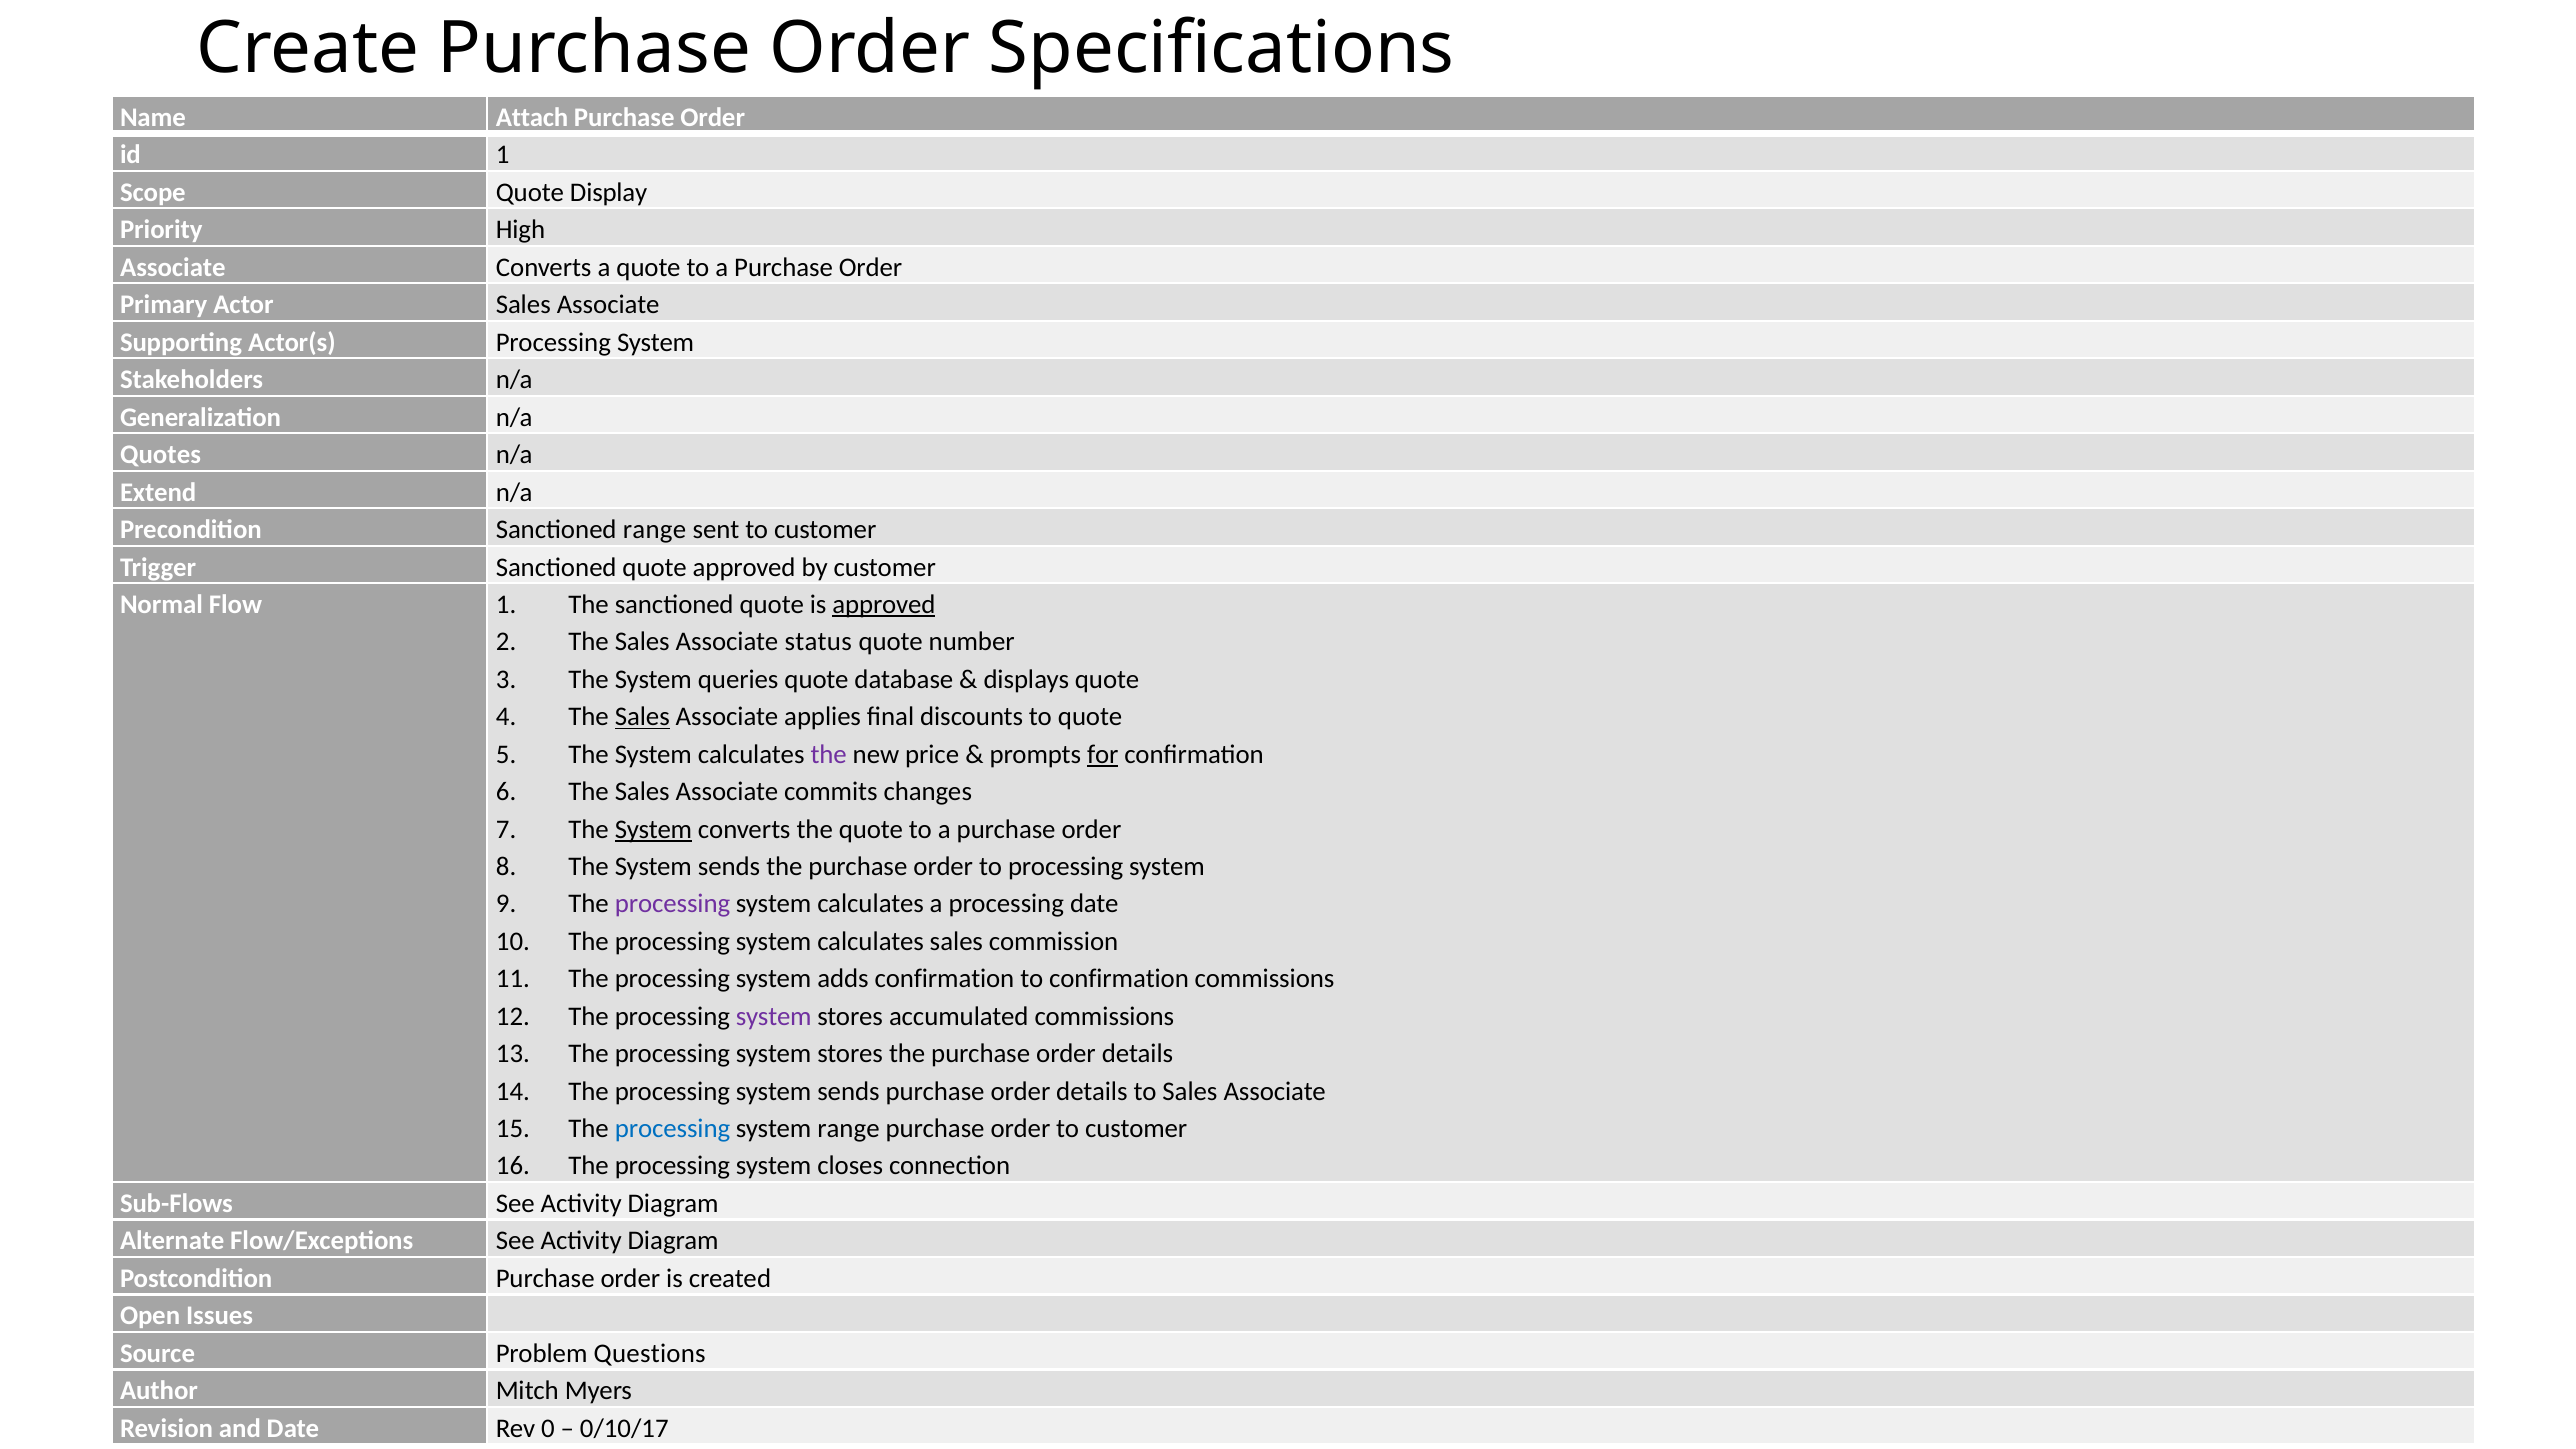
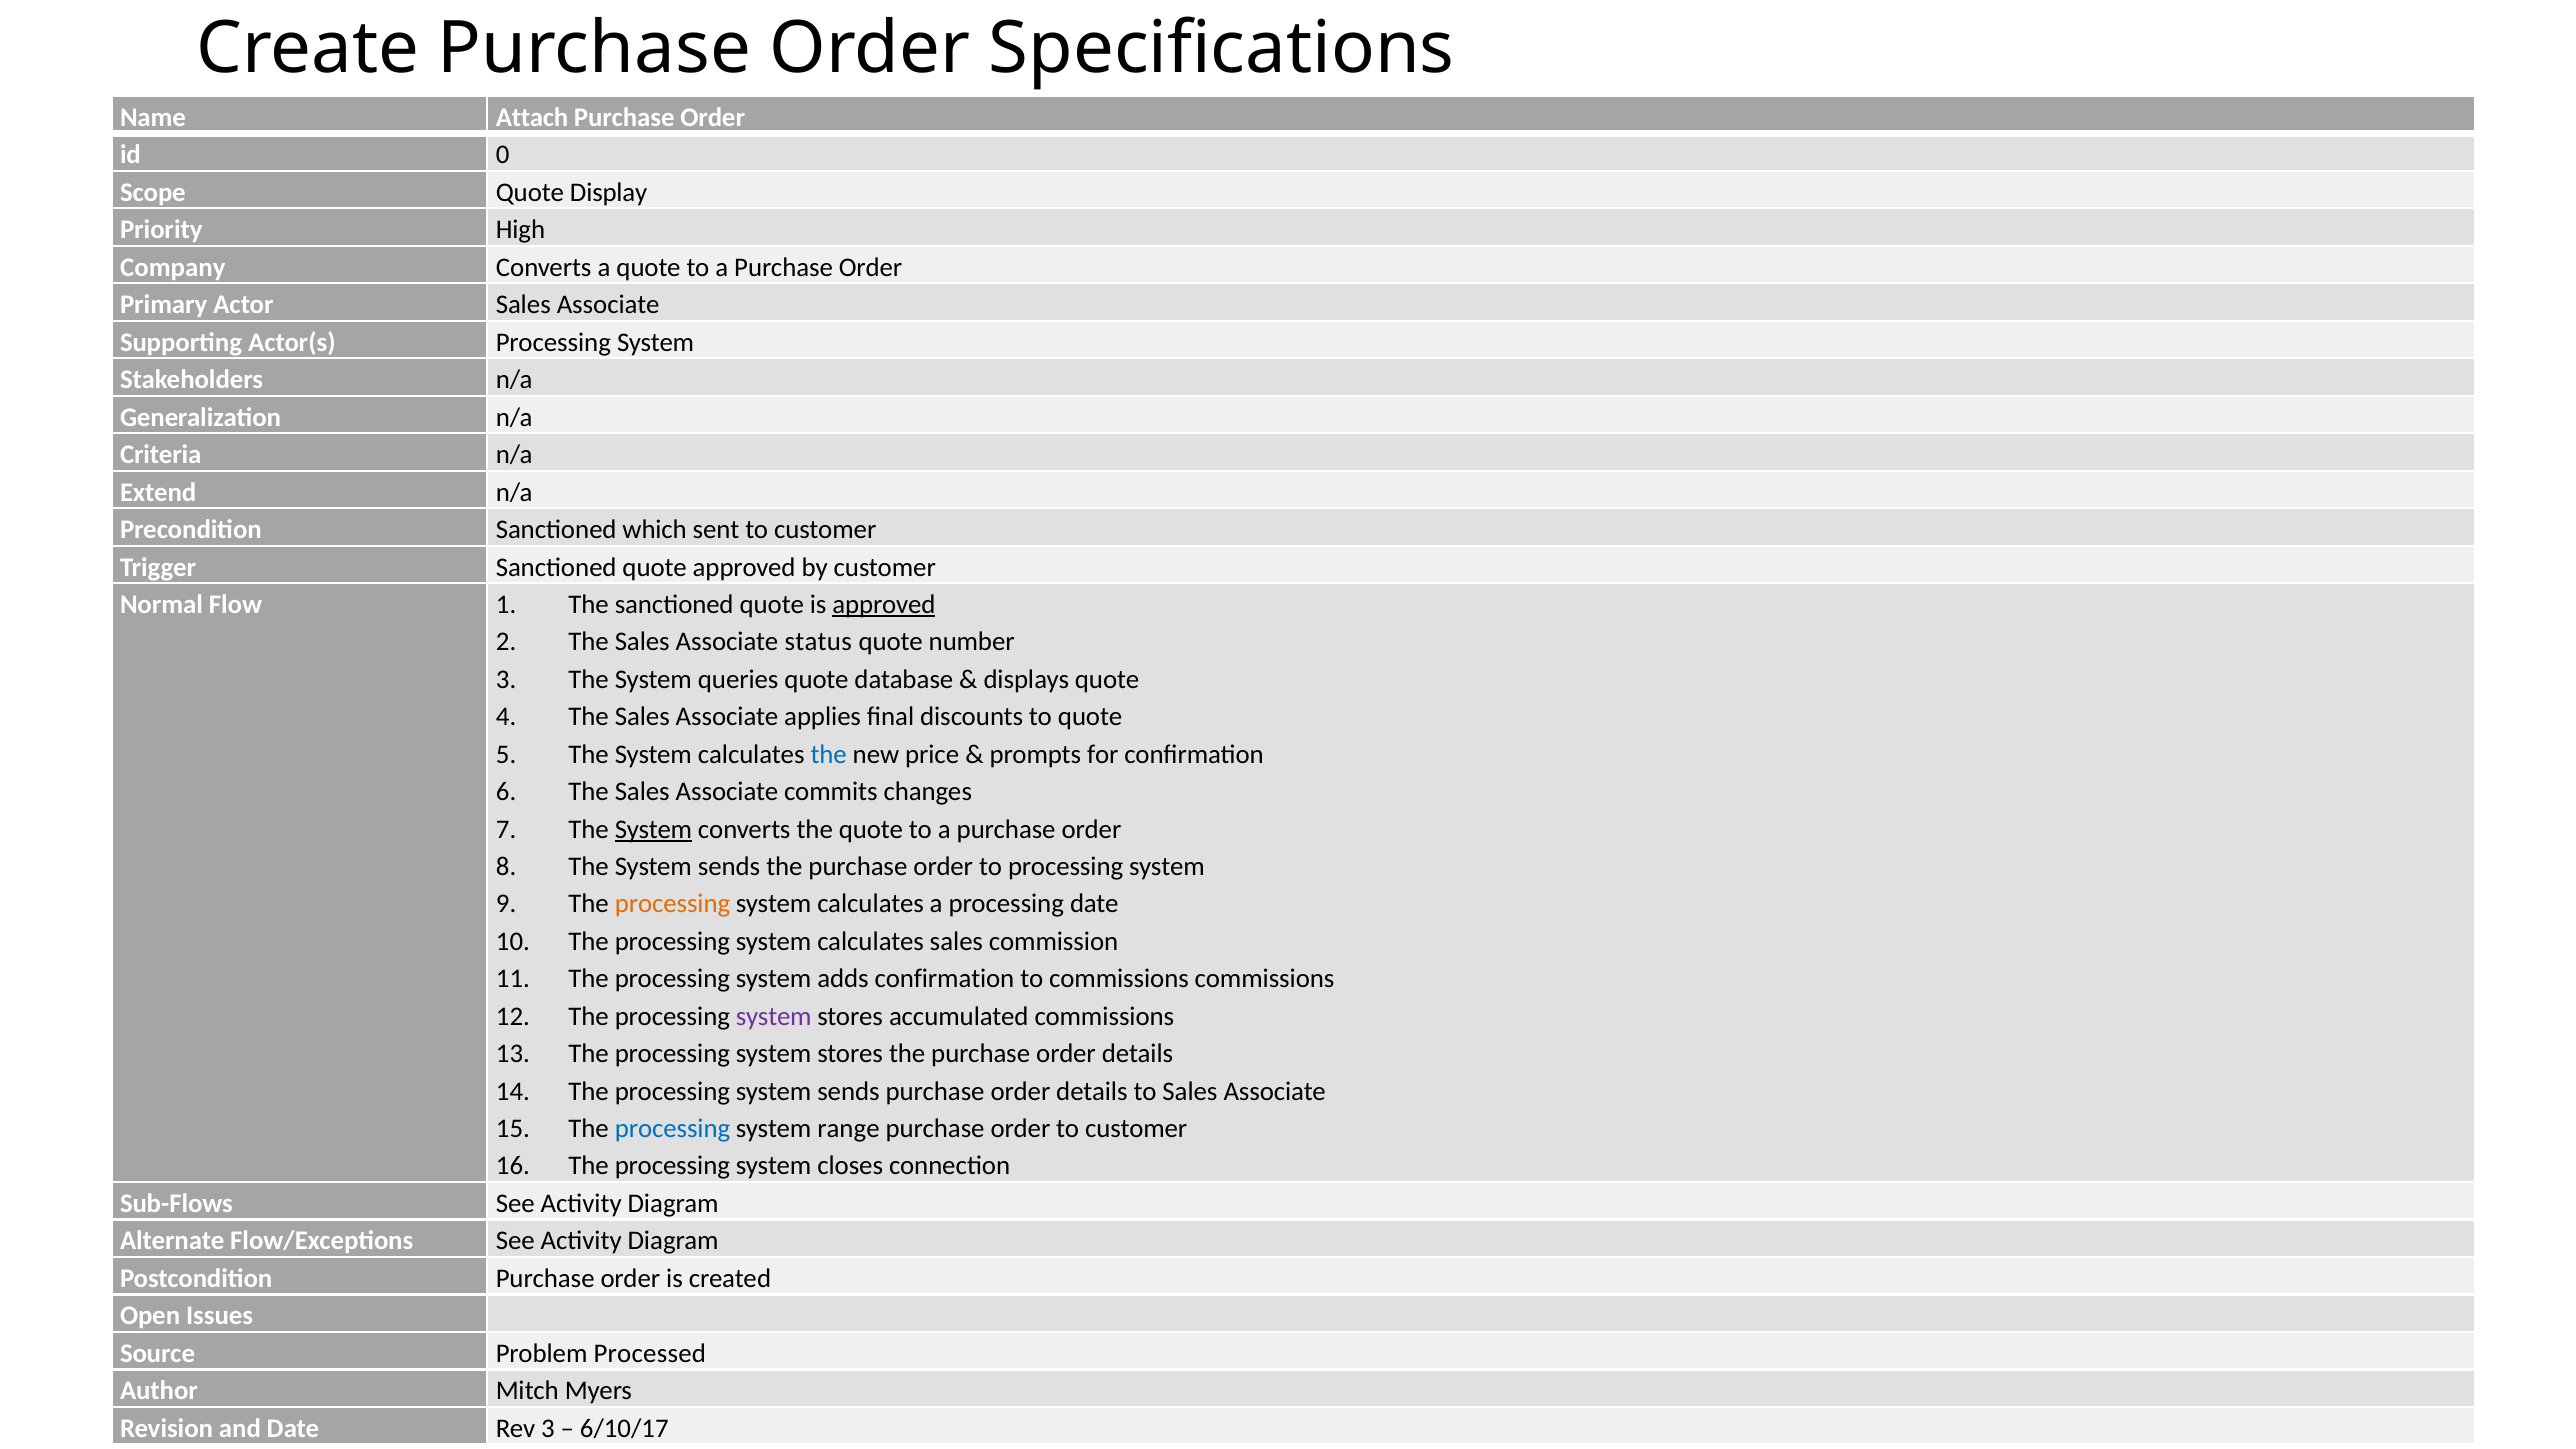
id 1: 1 -> 0
Associate at (173, 267): Associate -> Company
Quotes: Quotes -> Criteria
Sanctioned range: range -> which
Sales at (642, 717) underline: present -> none
the at (829, 754) colour: purple -> blue
for underline: present -> none
processing at (672, 904) colour: purple -> orange
to confirmation: confirmation -> commissions
Questions: Questions -> Processed
Rev 0: 0 -> 3
0/10/17: 0/10/17 -> 6/10/17
